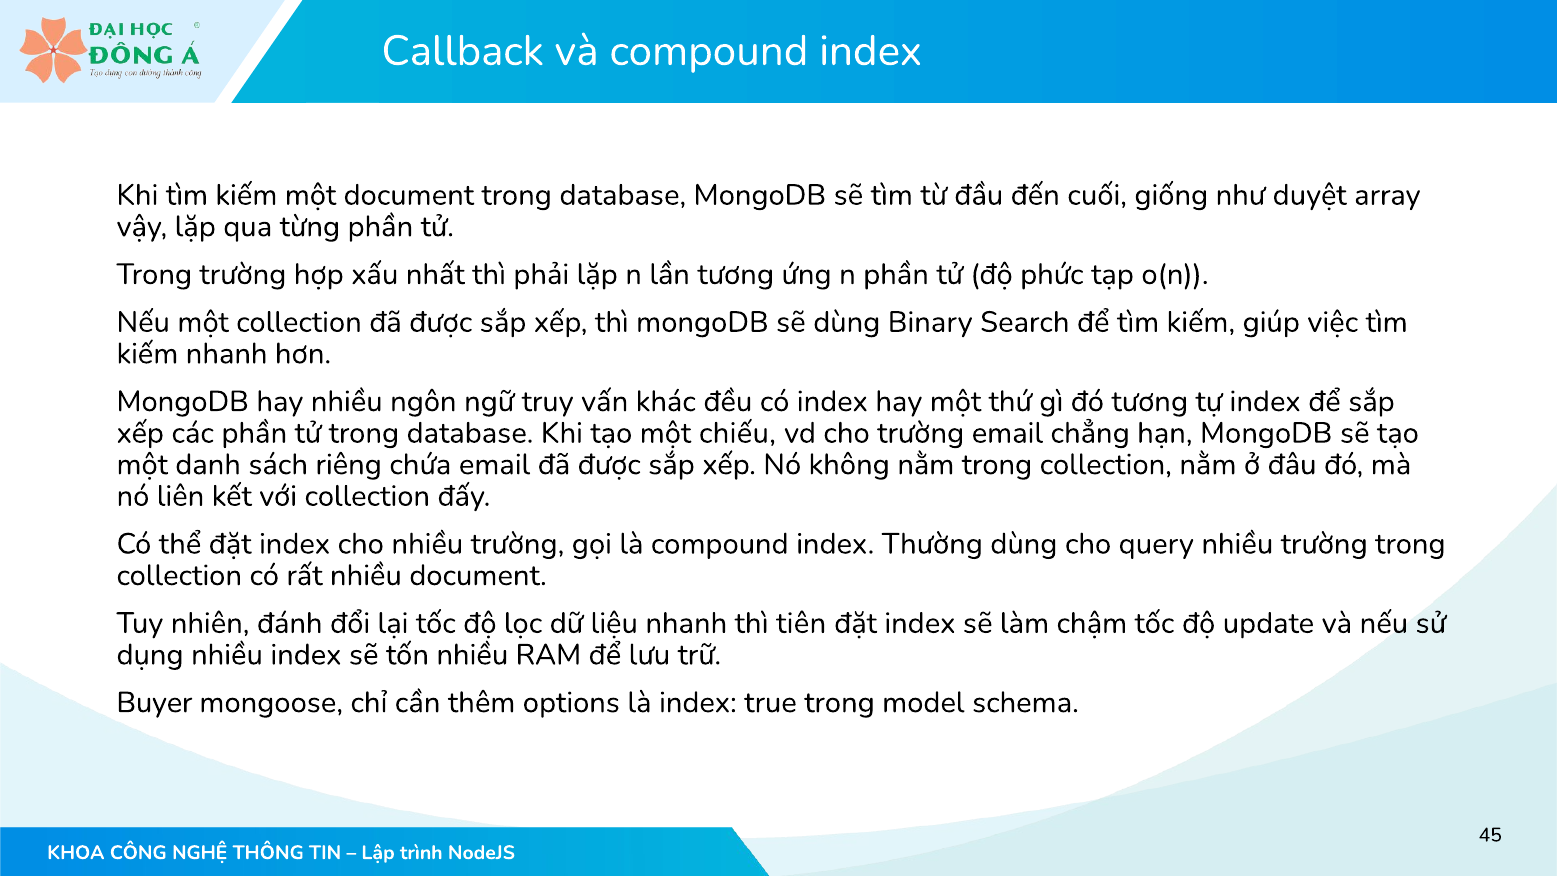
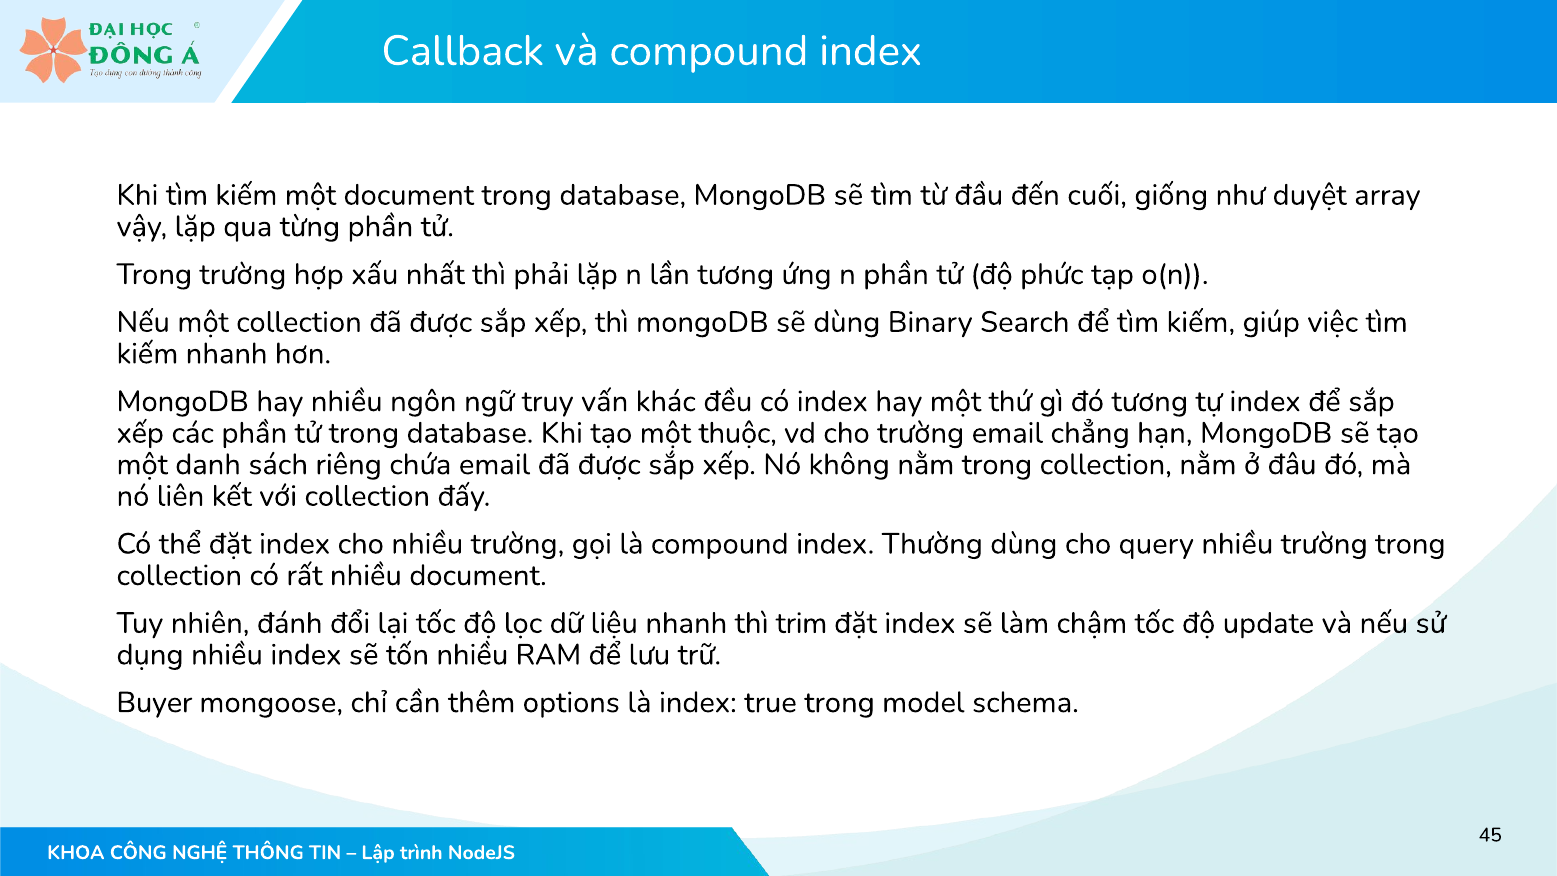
chiếu: chiếu -> thuộc
tiên: tiên -> trim
